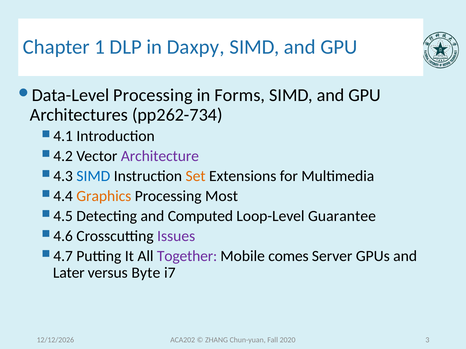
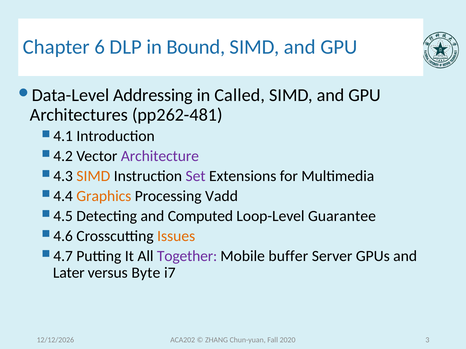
1: 1 -> 6
Daxpy: Daxpy -> Bound
Processing at (153, 95): Processing -> Addressing
Forms: Forms -> Called
pp262-734: pp262-734 -> pp262-481
SIMD at (93, 176) colour: blue -> orange
Set colour: orange -> purple
Most: Most -> Vadd
Issues colour: purple -> orange
comes: comes -> buffer
